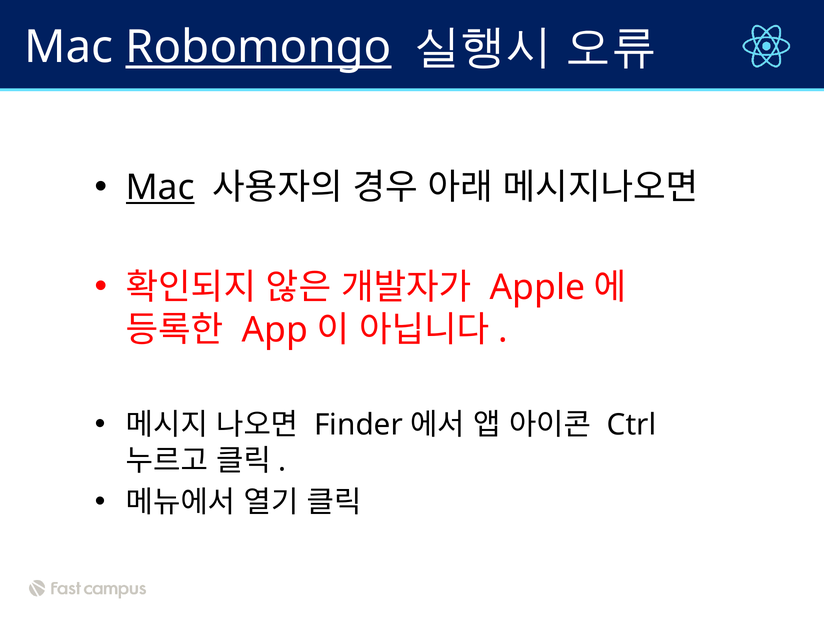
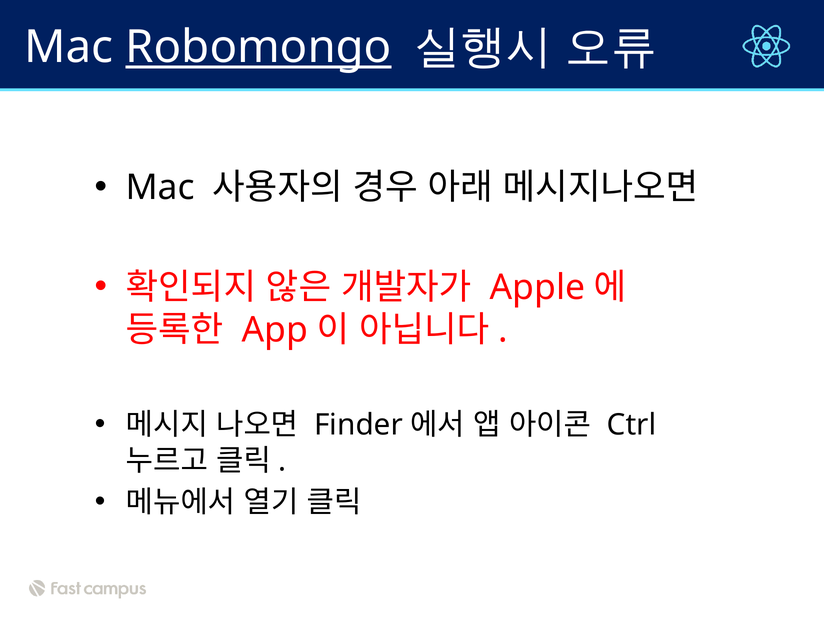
Mac at (160, 188) underline: present -> none
